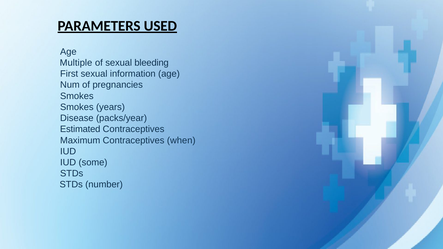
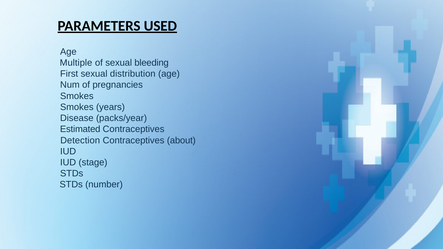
information: information -> distribution
Maximum: Maximum -> Detection
when: when -> about
some: some -> stage
